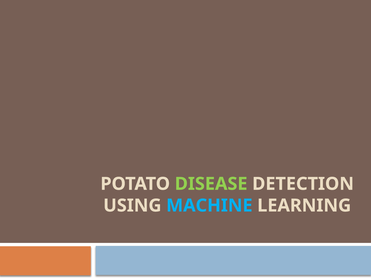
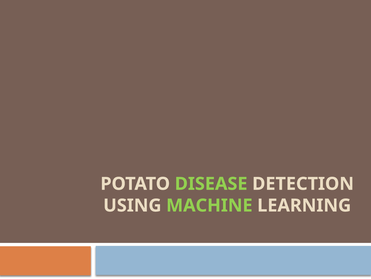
MACHINE colour: light blue -> light green
